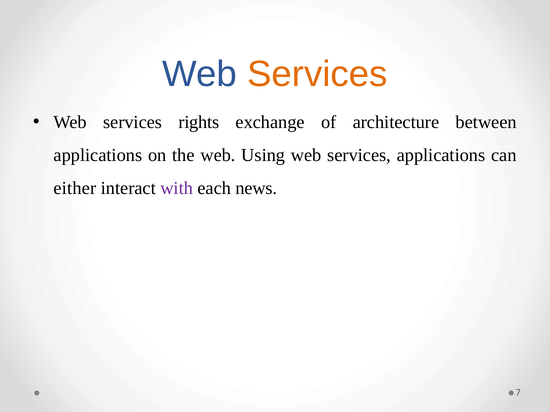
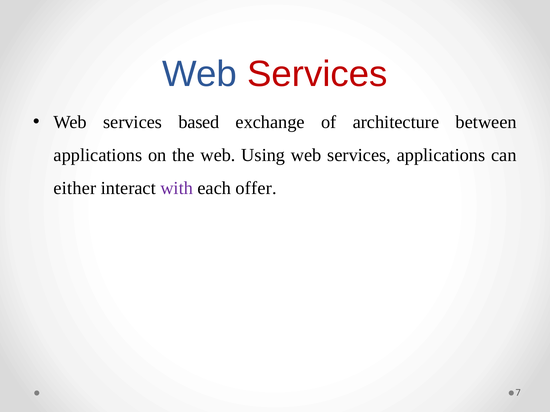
Services at (317, 74) colour: orange -> red
rights: rights -> based
news: news -> offer
